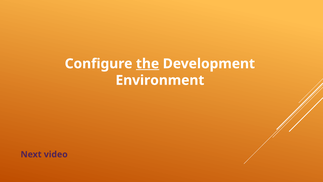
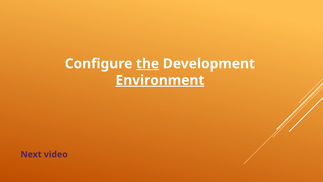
Environment underline: none -> present
